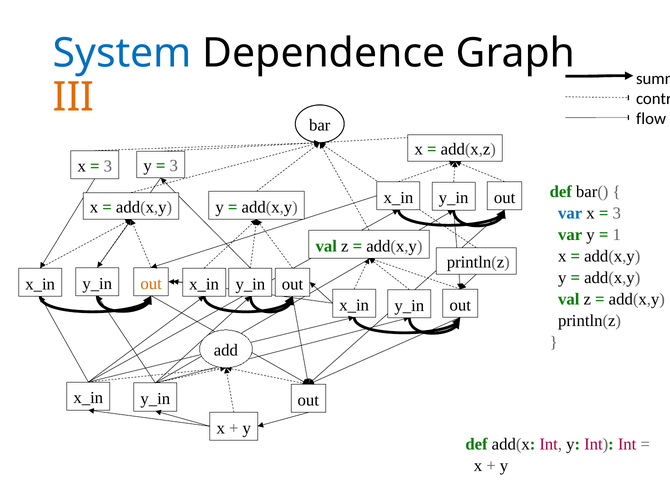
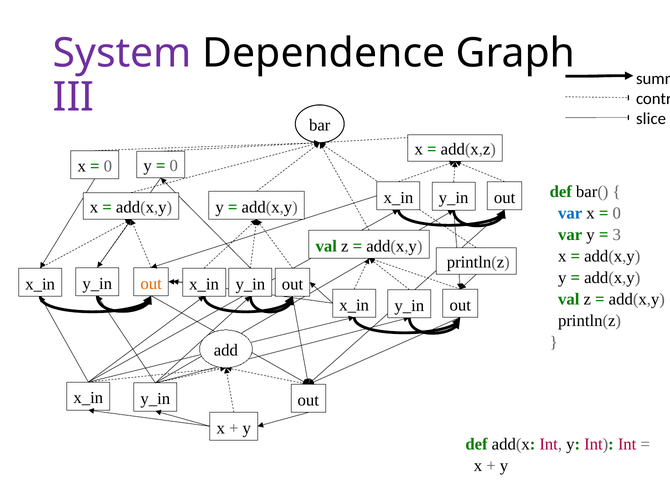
System colour: blue -> purple
III colour: orange -> purple
flow: flow -> slice
3 at (174, 166): 3 -> 0
3 at (108, 166): 3 -> 0
3 at (617, 213): 3 -> 0
1: 1 -> 3
